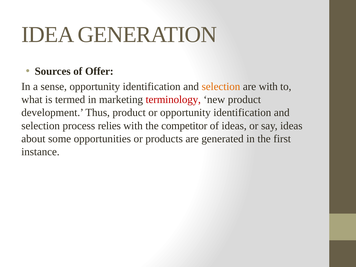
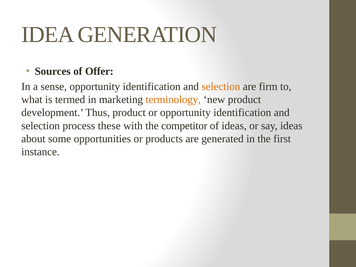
are with: with -> firm
terminology colour: red -> orange
relies: relies -> these
